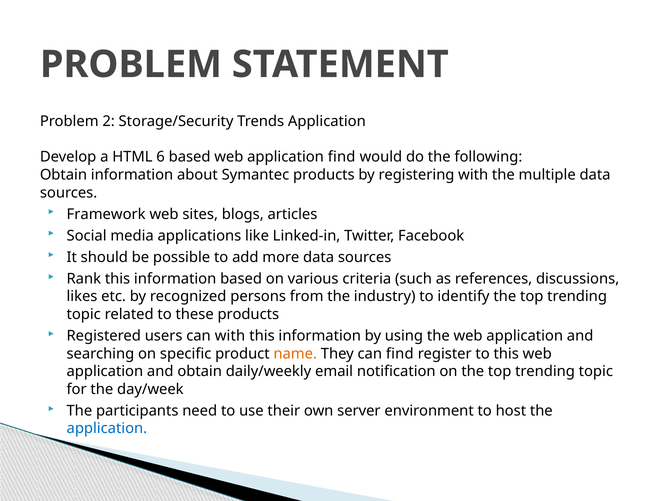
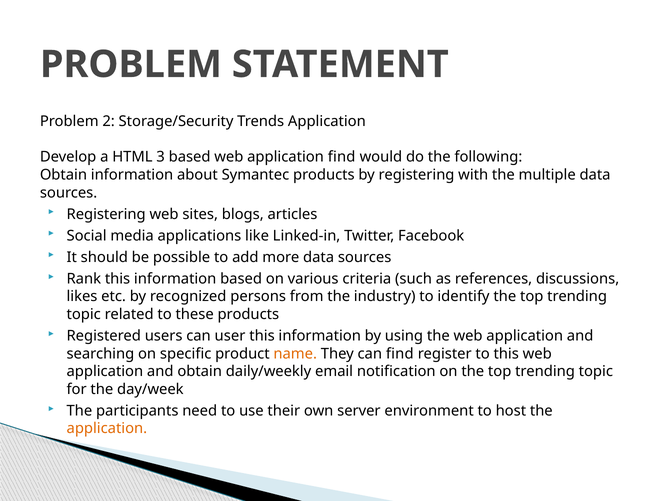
6: 6 -> 3
Framework at (106, 214): Framework -> Registering
can with: with -> user
application at (107, 428) colour: blue -> orange
